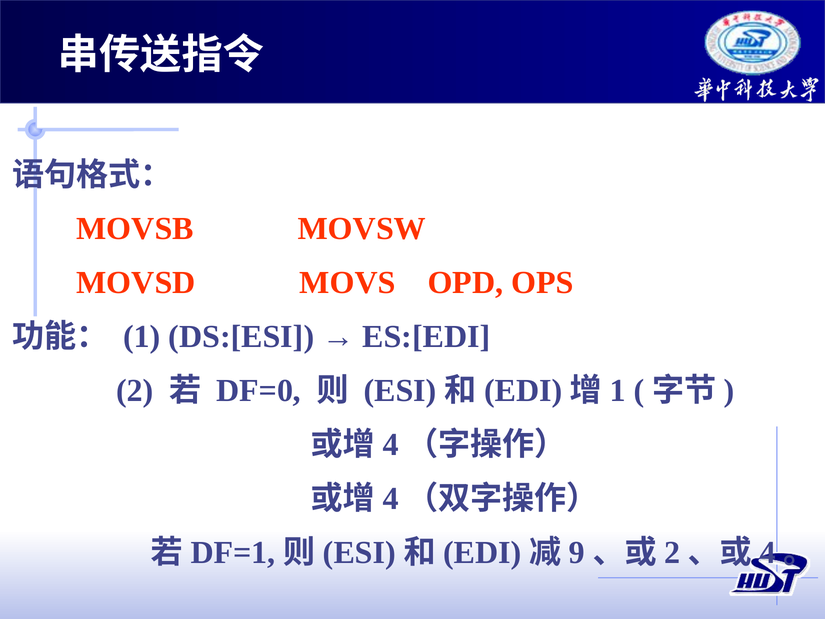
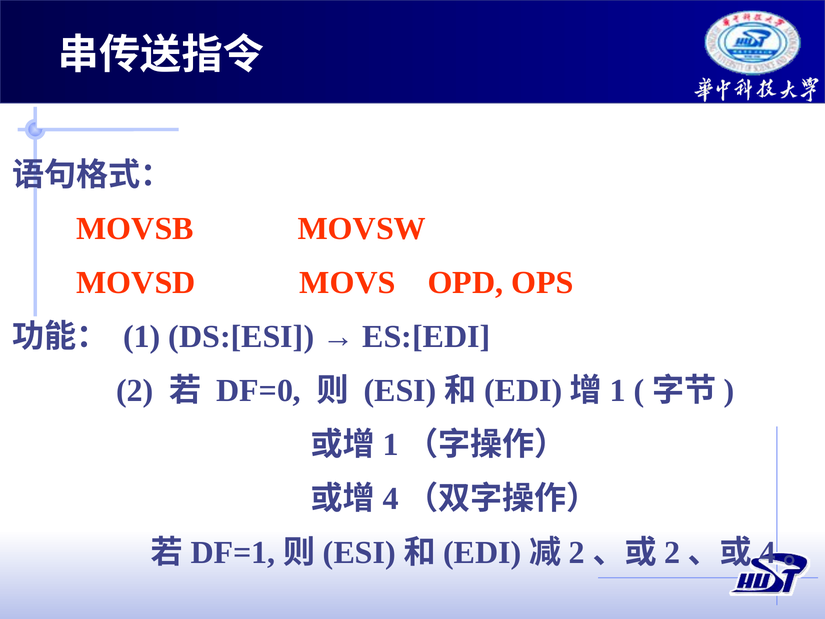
4 at (391, 444): 4 -> 1
9 at (577, 552): 9 -> 2
